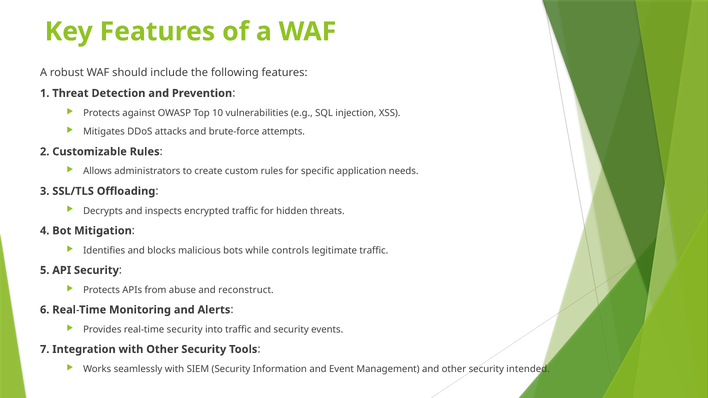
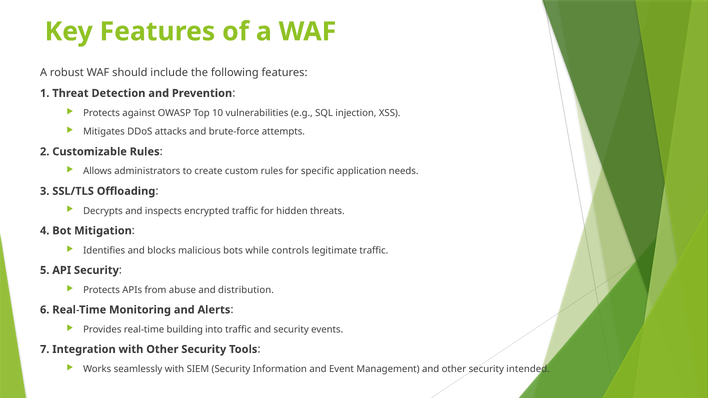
reconstruct: reconstruct -> distribution
real-time security: security -> building
